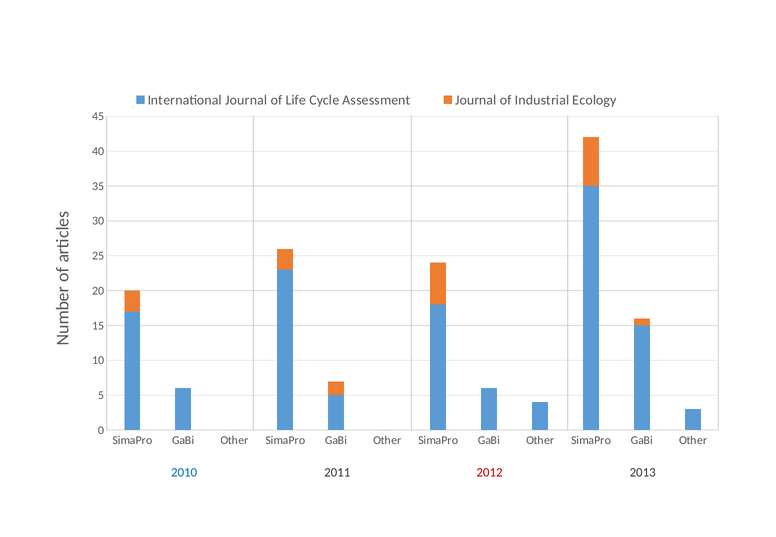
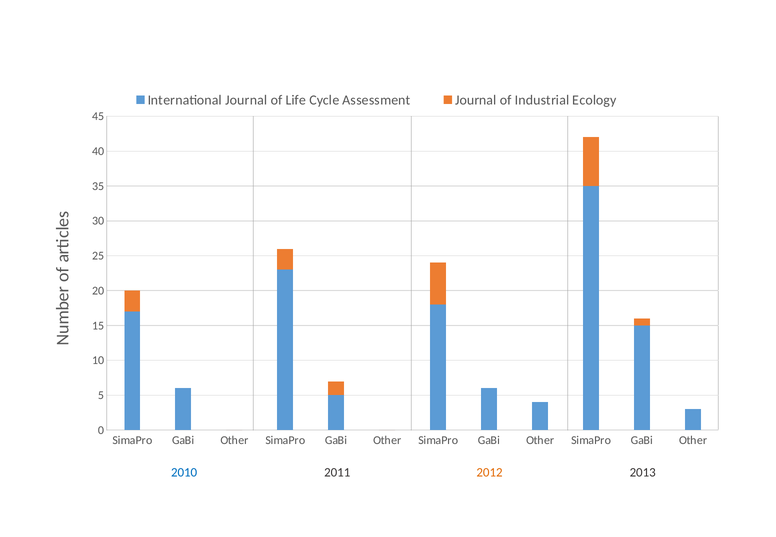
2012 colour: red -> orange
